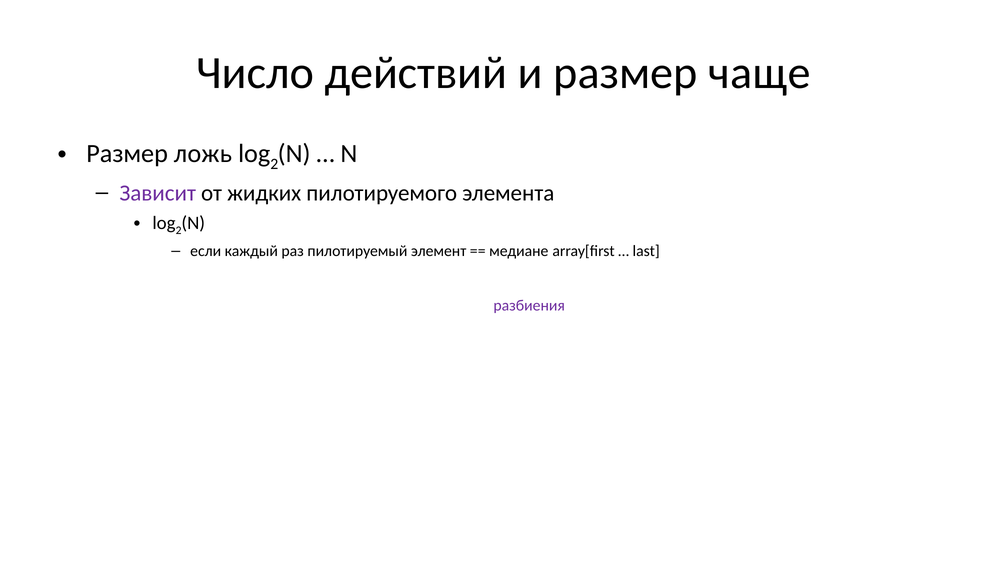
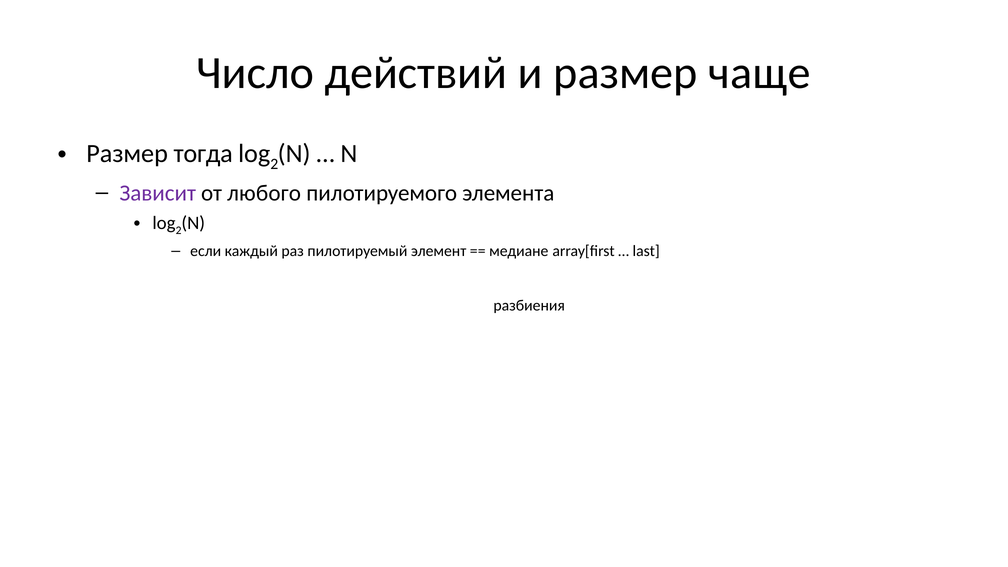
ложь: ложь -> тогда
жидких: жидких -> любого
разбиения at (529, 305) colour: purple -> black
